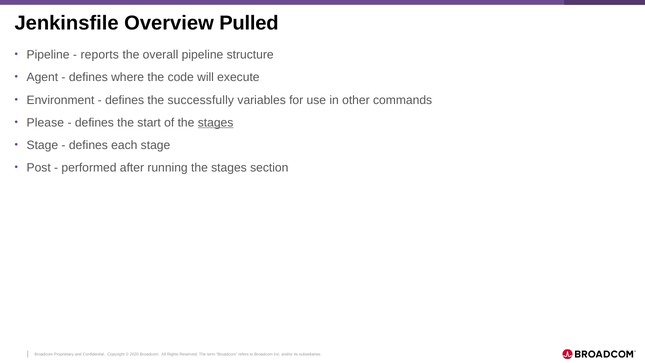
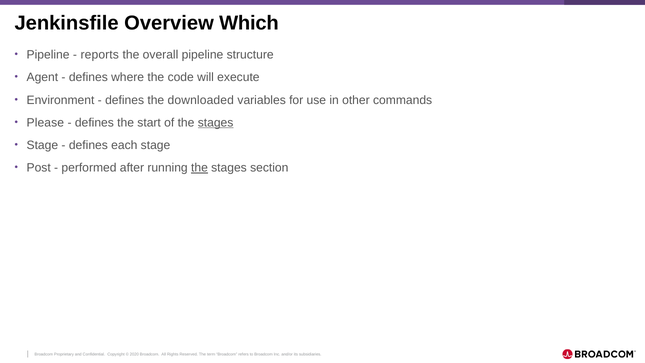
Pulled: Pulled -> Which
successfully: successfully -> downloaded
the at (199, 168) underline: none -> present
